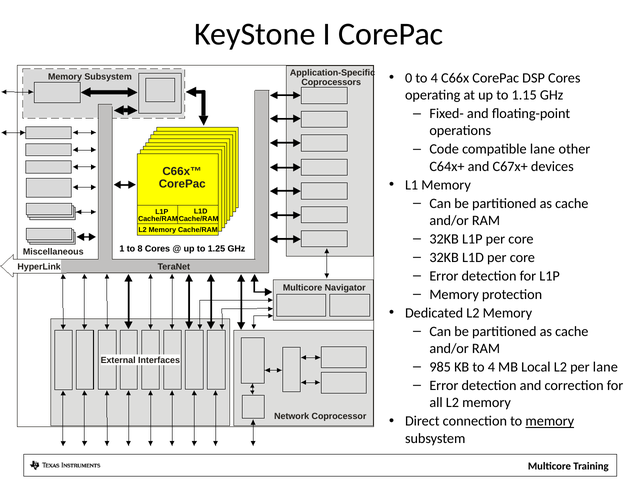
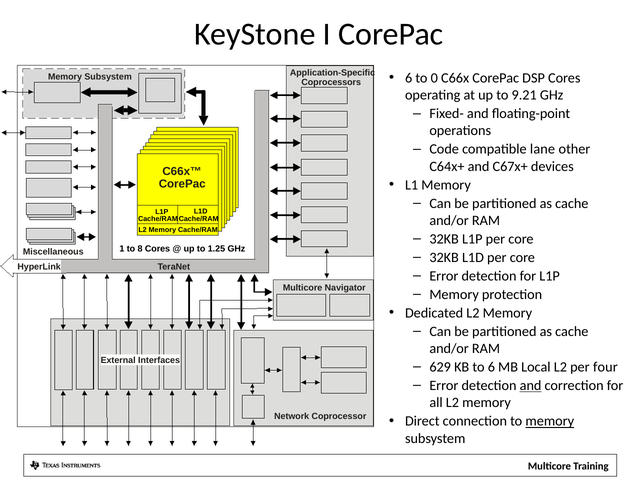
0 at (409, 78): 0 -> 6
4 at (434, 78): 4 -> 0
1.15: 1.15 -> 9.21
985: 985 -> 629
KB to 4: 4 -> 6
per lane: lane -> four
and at (531, 385) underline: none -> present
